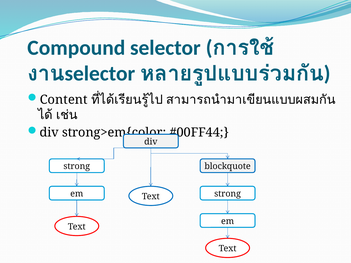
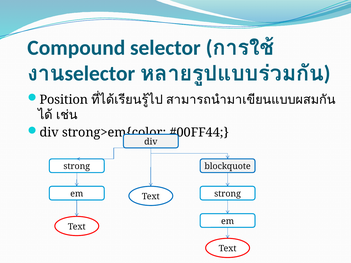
Content: Content -> Position
